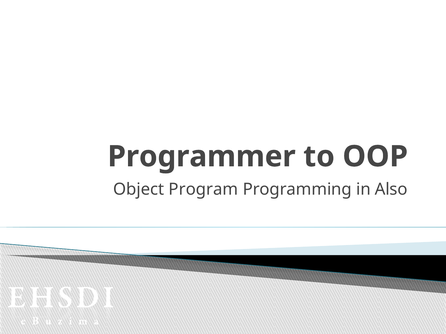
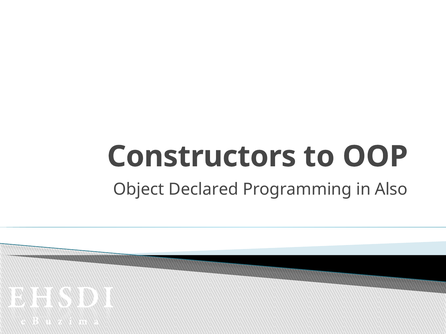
Programmer: Programmer -> Constructors
Program: Program -> Declared
